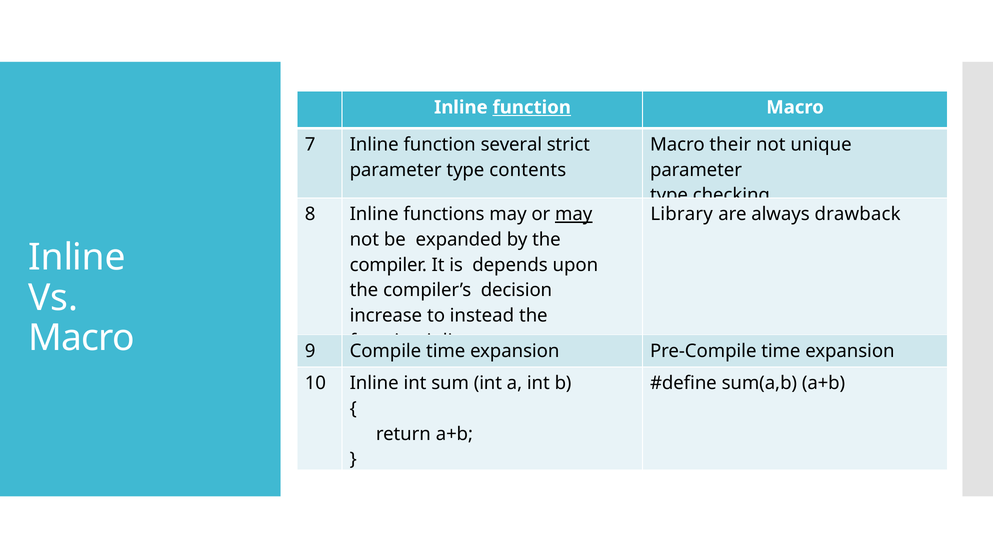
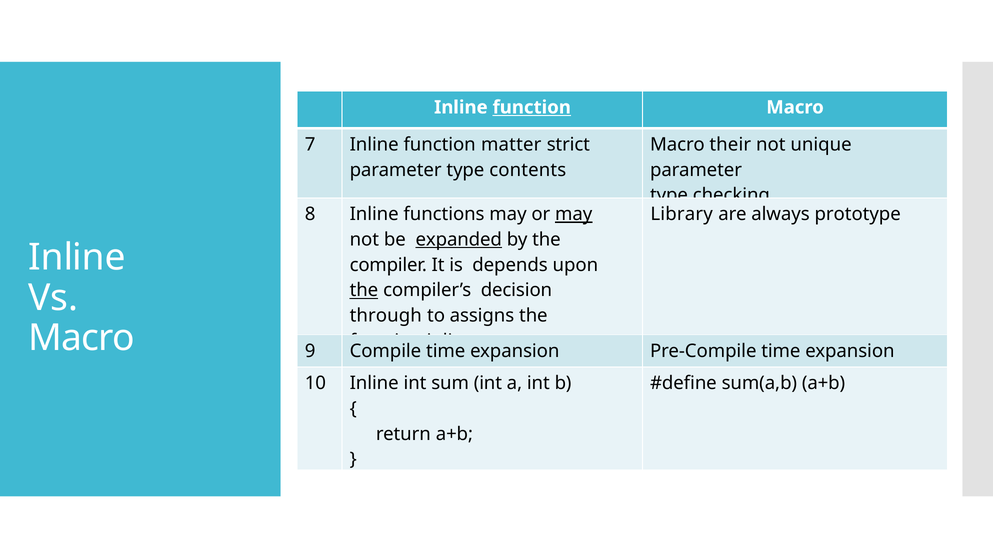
several: several -> matter
drawback: drawback -> prototype
expanded underline: none -> present
the at (364, 290) underline: none -> present
increase: increase -> through
instead: instead -> assigns
